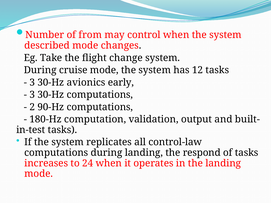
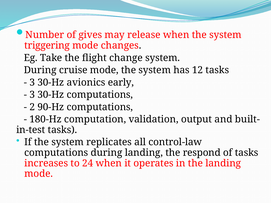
from: from -> gives
control: control -> release
described: described -> triggering
